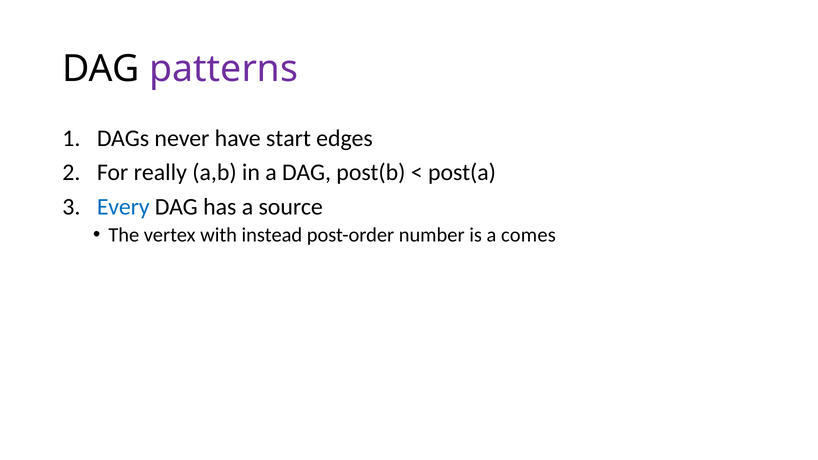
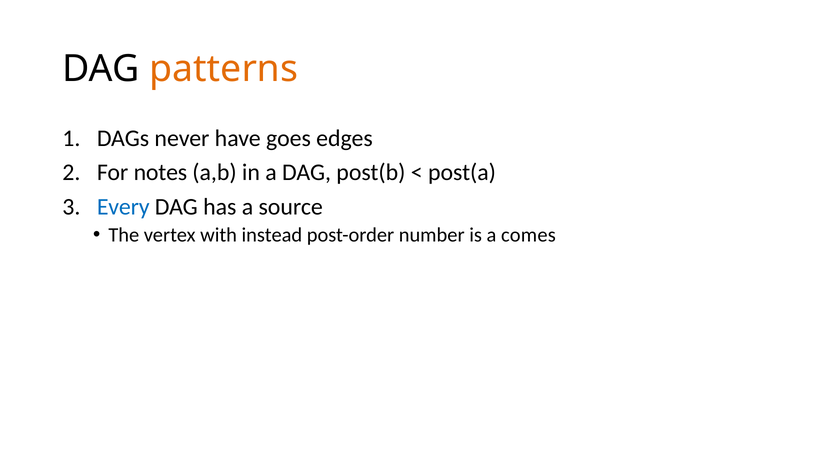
patterns colour: purple -> orange
start: start -> goes
really: really -> notes
